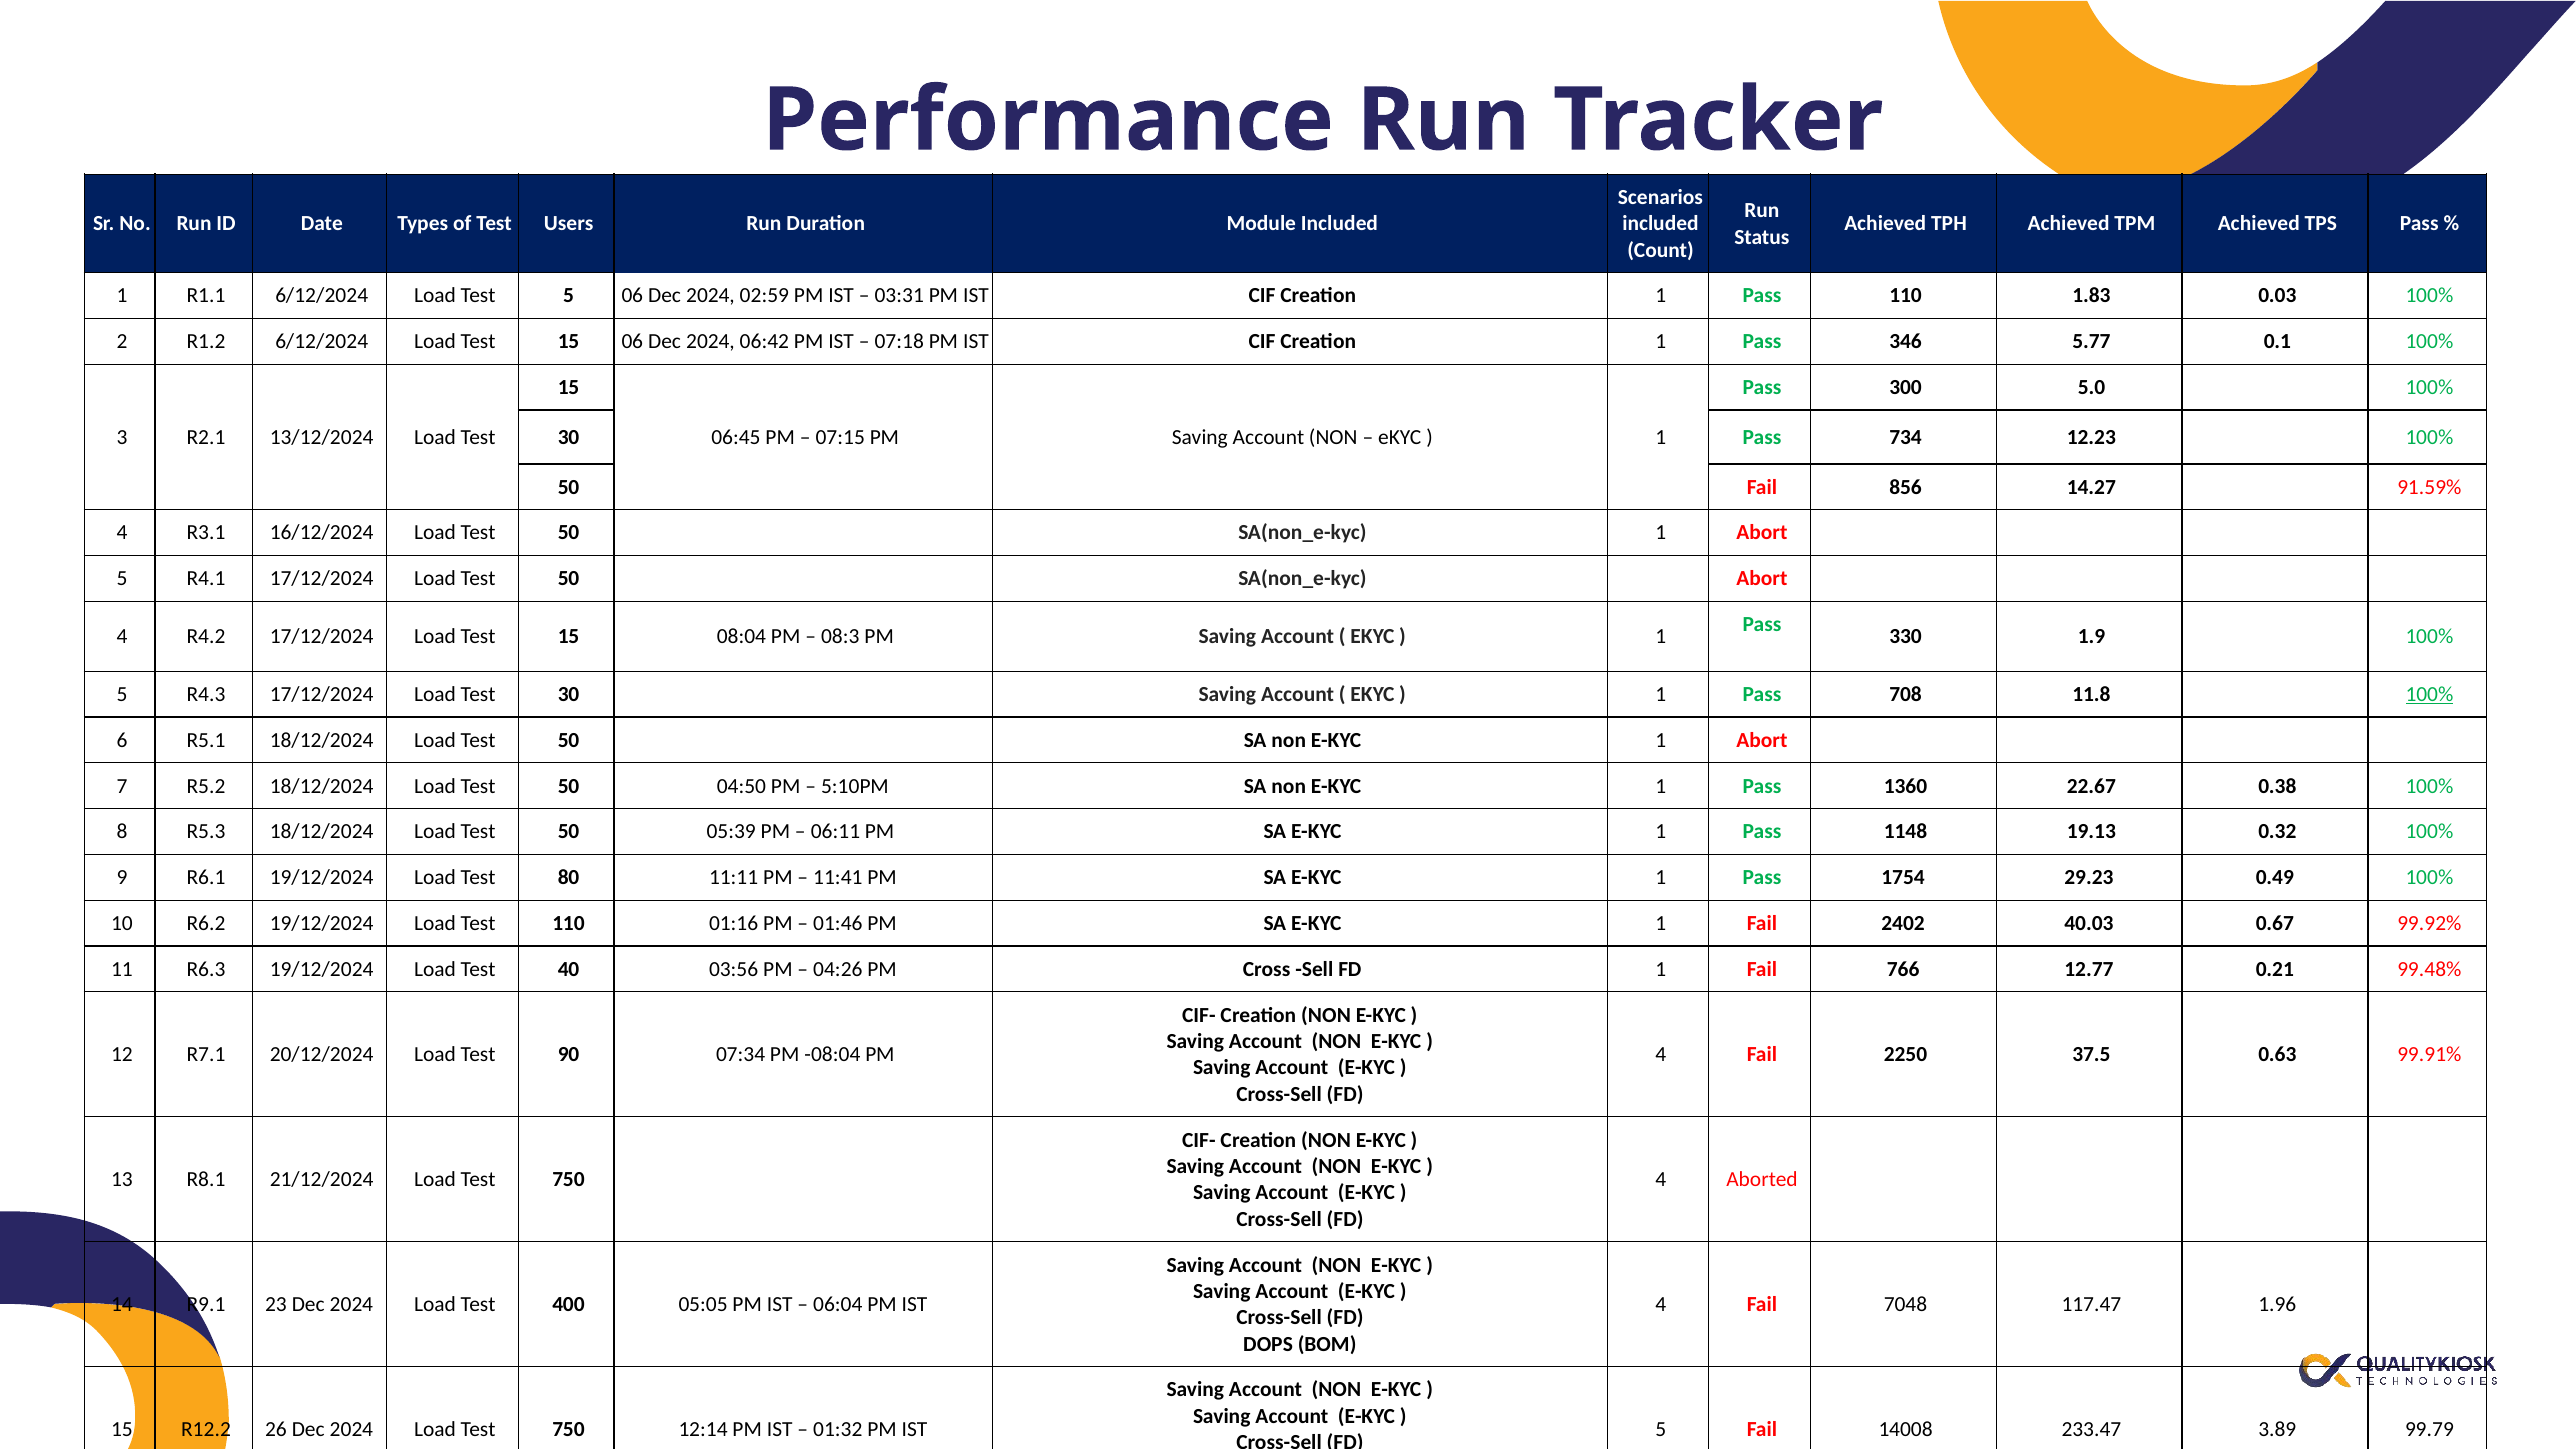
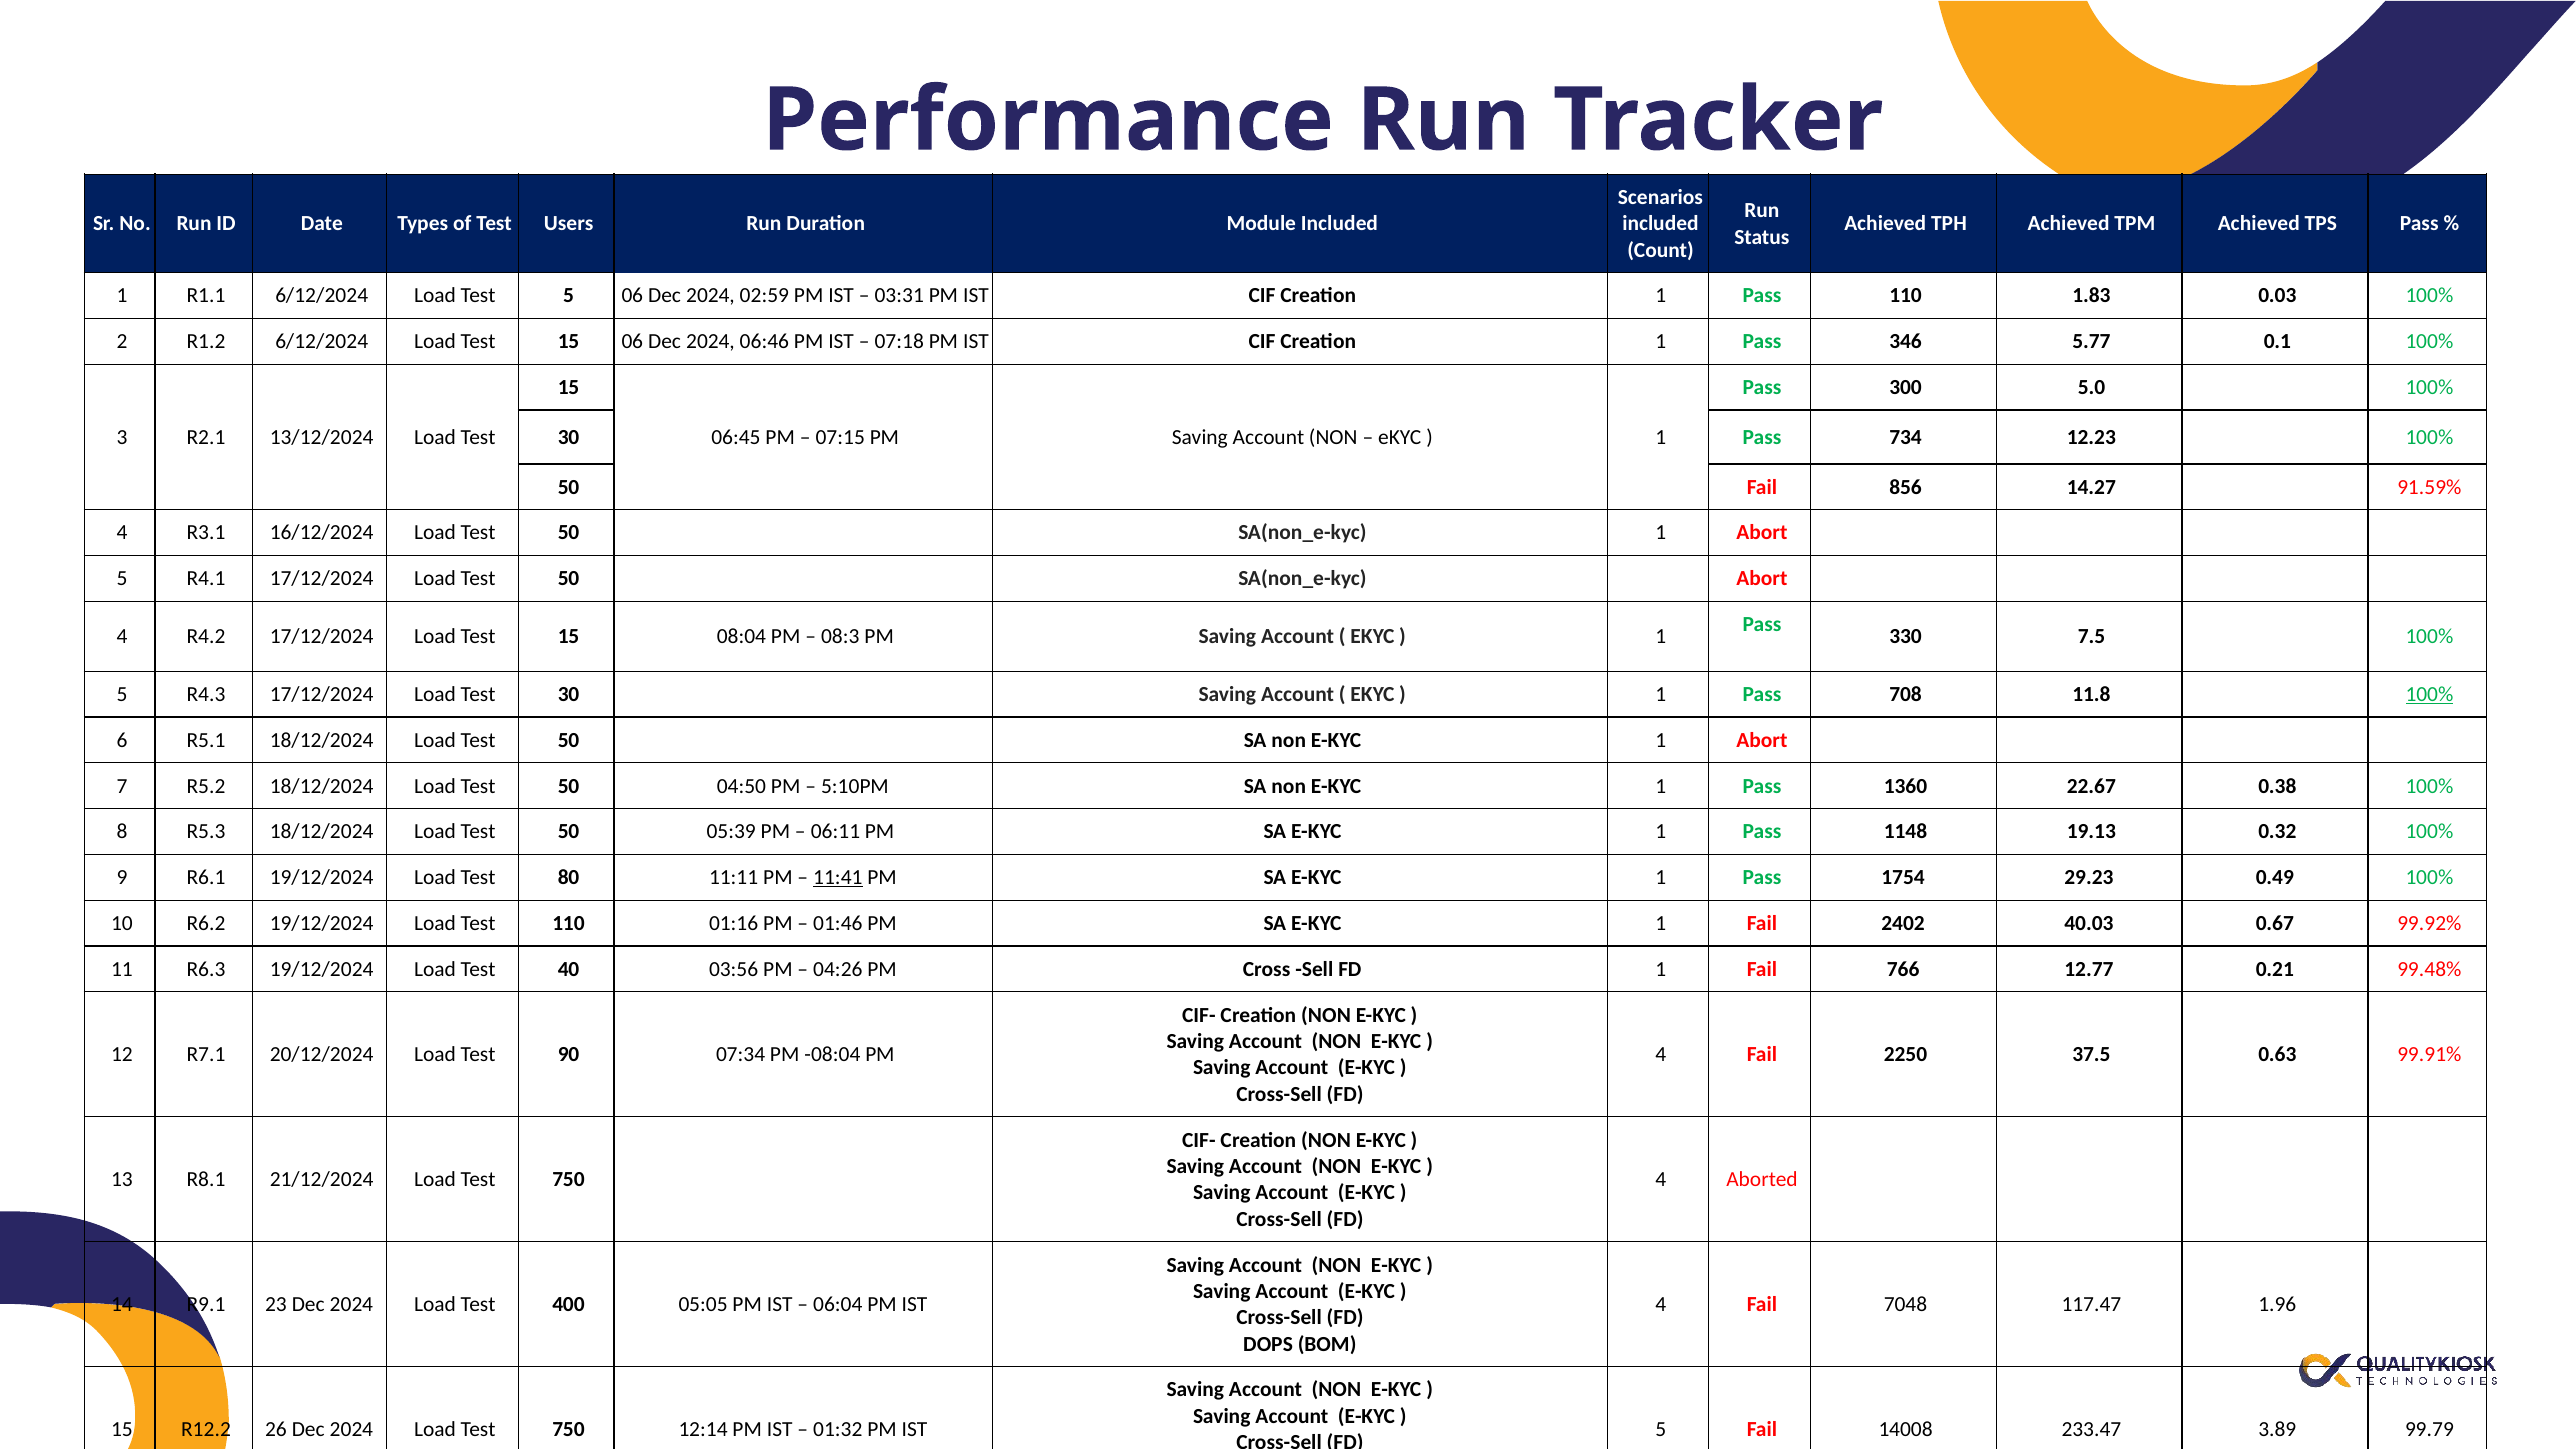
06:42: 06:42 -> 06:46
1.9: 1.9 -> 7.5
11:41 underline: none -> present
